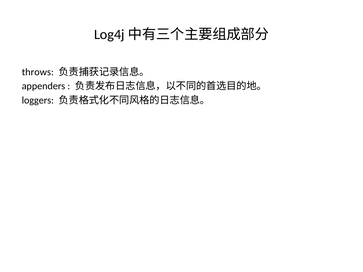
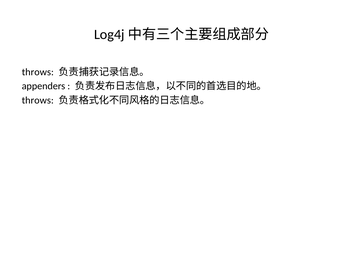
loggers at (38, 100): loggers -> throws
